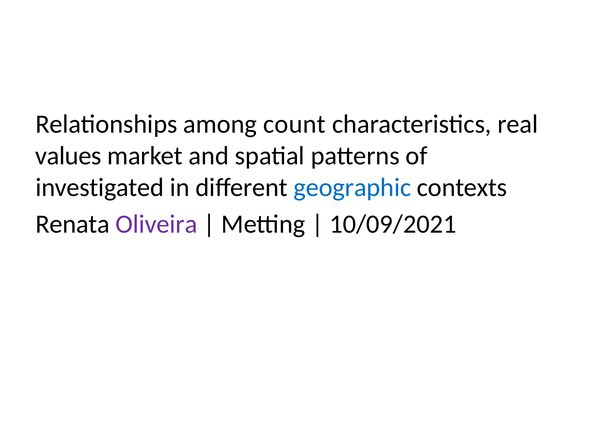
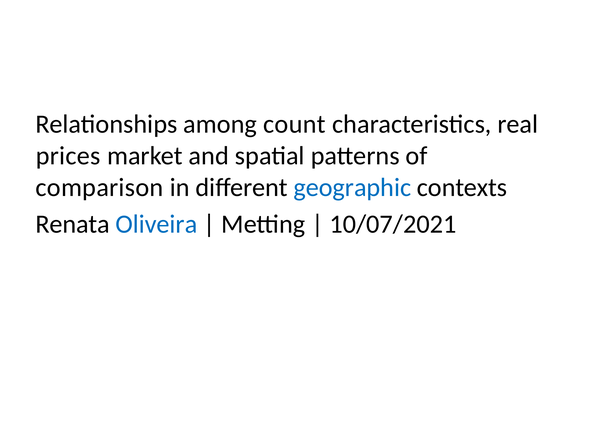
values: values -> prices
investigated: investigated -> comparison
Oliveira colour: purple -> blue
10/09/2021: 10/09/2021 -> 10/07/2021
